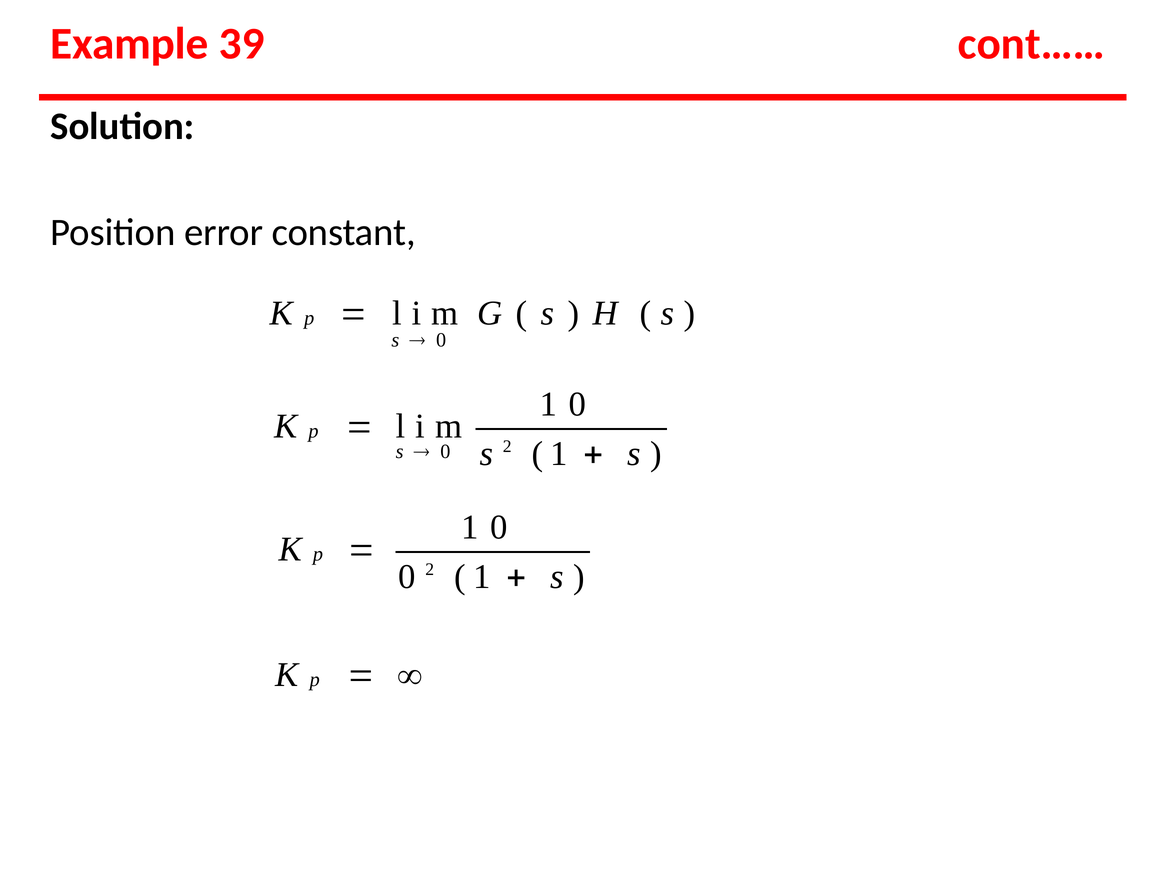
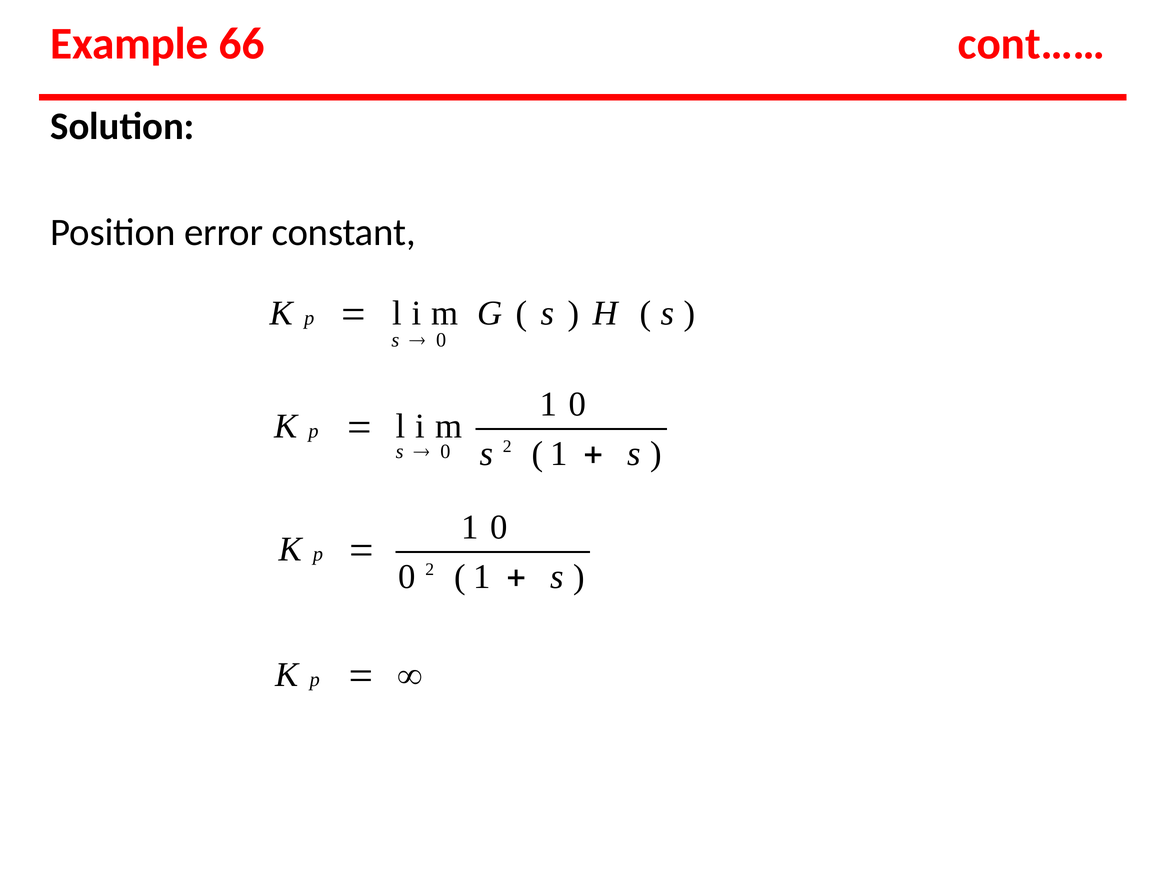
39: 39 -> 66
